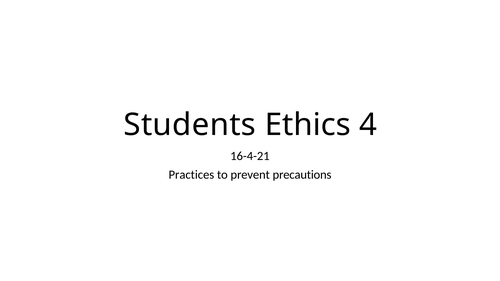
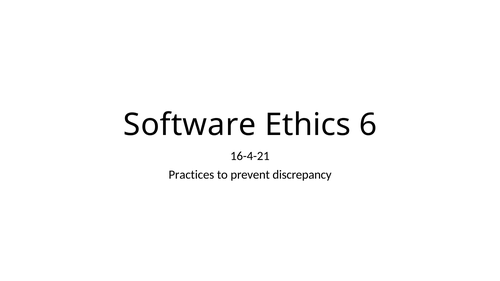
Students: Students -> Software
4: 4 -> 6
precautions: precautions -> discrepancy
